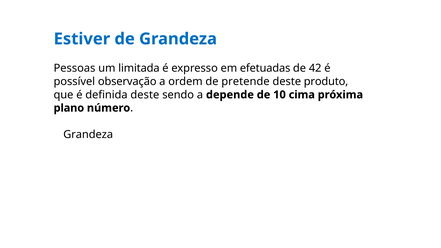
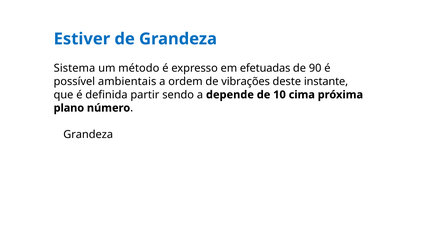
Pessoas: Pessoas -> Sistema
limitada: limitada -> método
42: 42 -> 90
observação: observação -> ambientais
pretende: pretende -> vibrações
produto: produto -> instante
definida deste: deste -> partir
